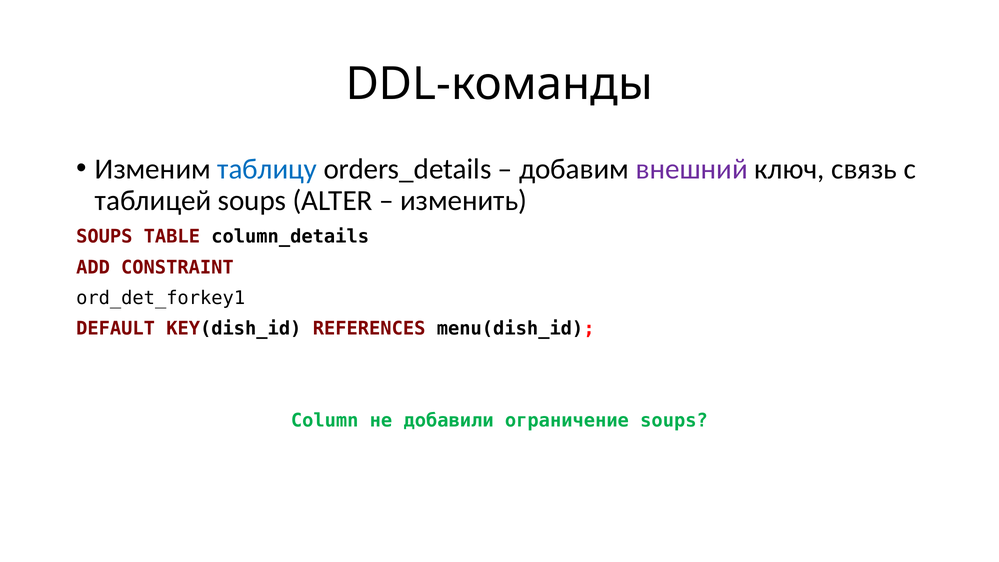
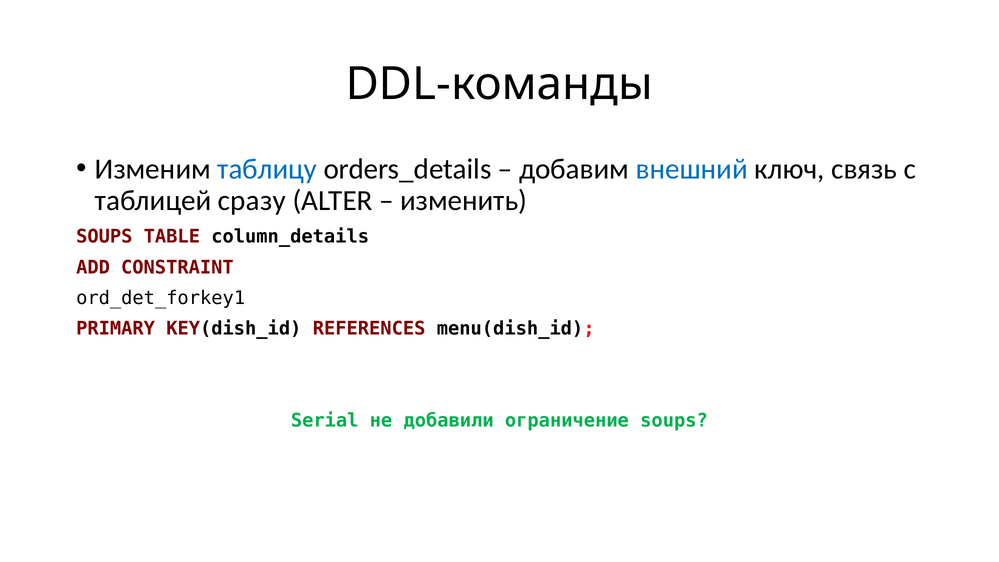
внешний colour: purple -> blue
таблицей soups: soups -> сразу
DEFAULT: DEFAULT -> PRIMARY
Column: Column -> Serial
